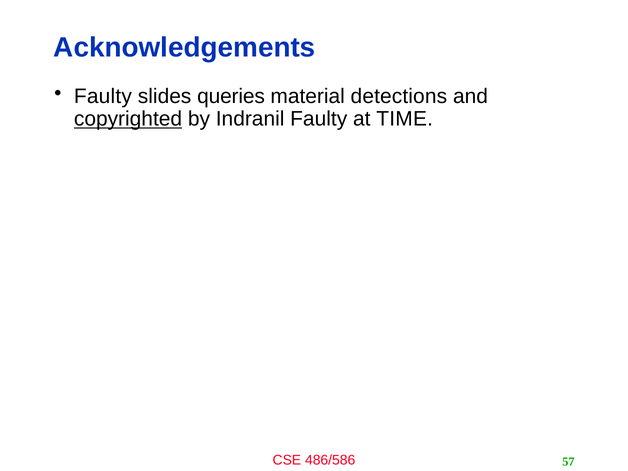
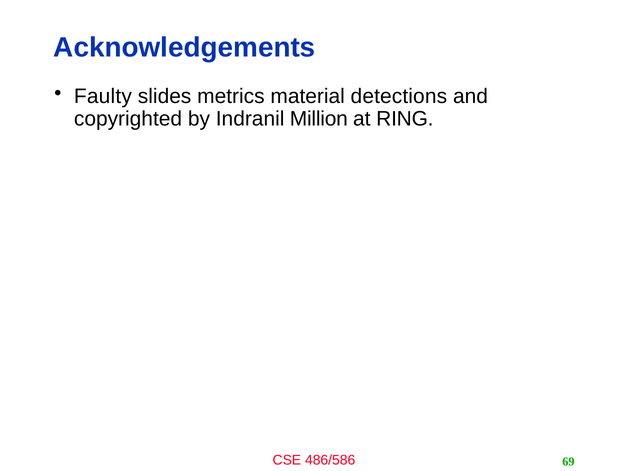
queries: queries -> metrics
copyrighted underline: present -> none
Indranil Faulty: Faulty -> Million
TIME: TIME -> RING
57: 57 -> 69
